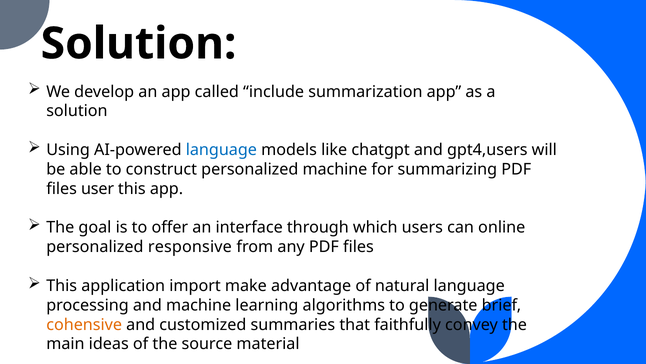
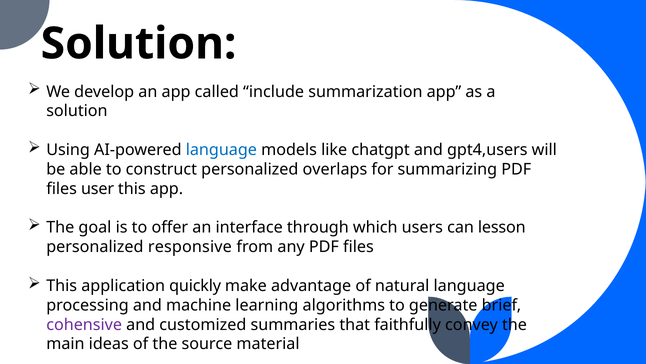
personalized machine: machine -> overlaps
online: online -> lesson
import: import -> quickly
cohensive colour: orange -> purple
